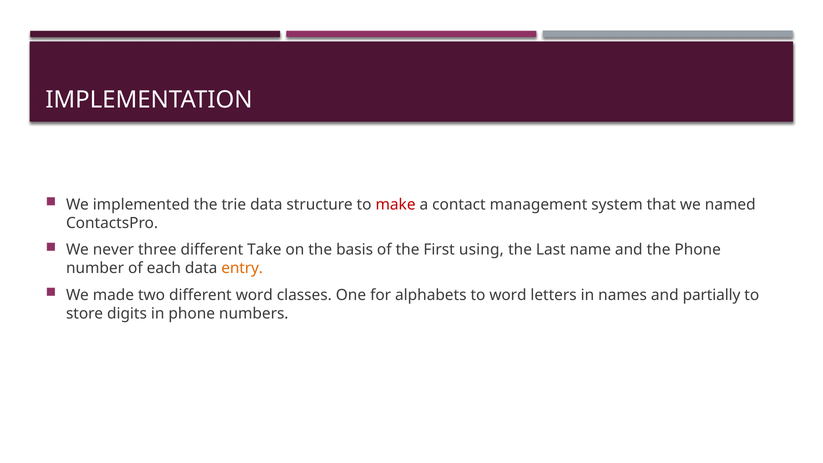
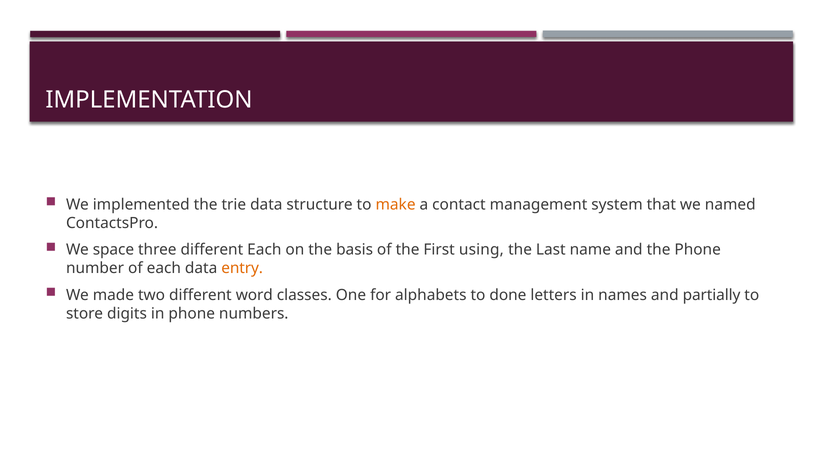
make colour: red -> orange
never: never -> space
different Take: Take -> Each
to word: word -> done
